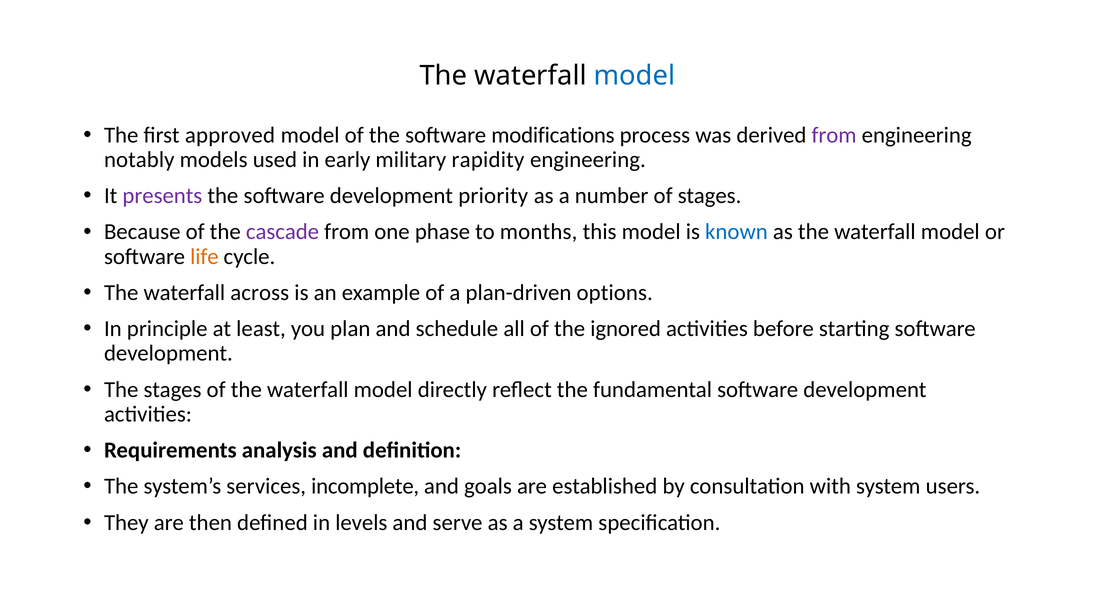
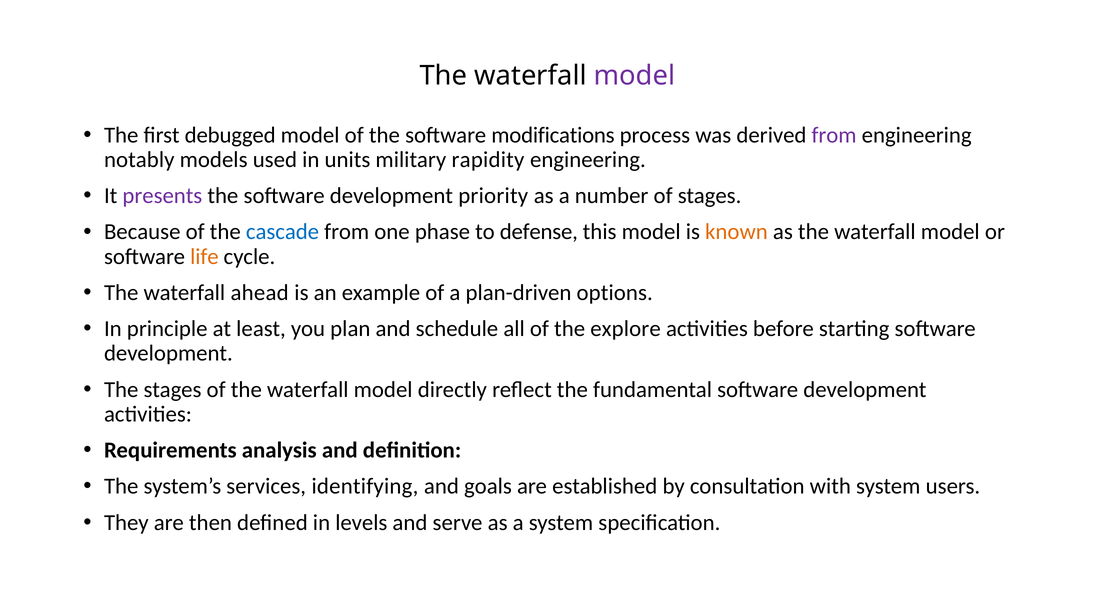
model at (634, 76) colour: blue -> purple
approved: approved -> debugged
early: early -> units
cascade colour: purple -> blue
months: months -> defense
known colour: blue -> orange
across: across -> ahead
ignored: ignored -> explore
incomplete: incomplete -> identifying
